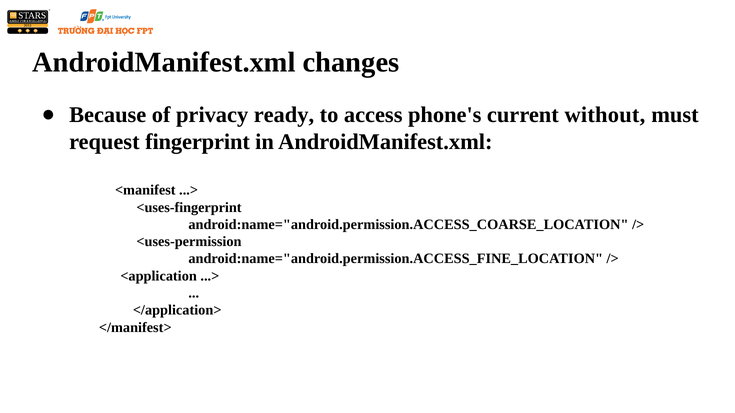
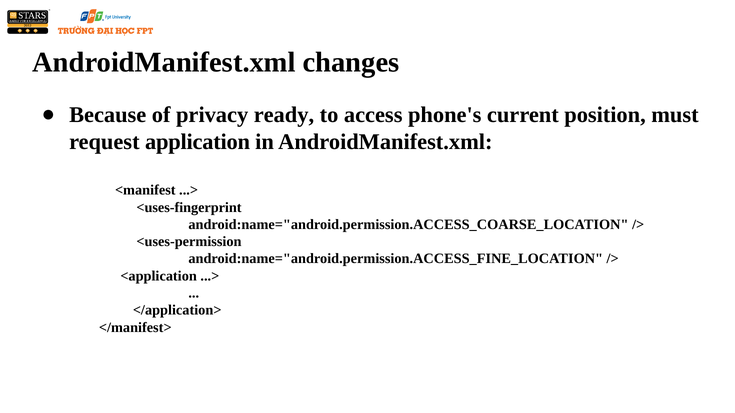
without: without -> position
fingerprint: fingerprint -> application
